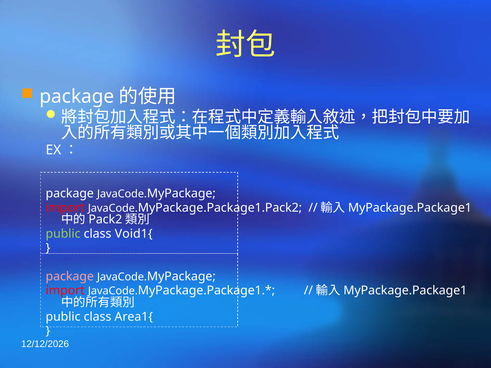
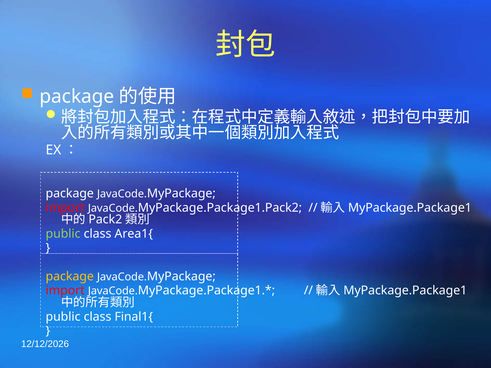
Void1{: Void1{ -> Area1{
package at (70, 277) colour: pink -> yellow
Area1{: Area1{ -> Final1{
